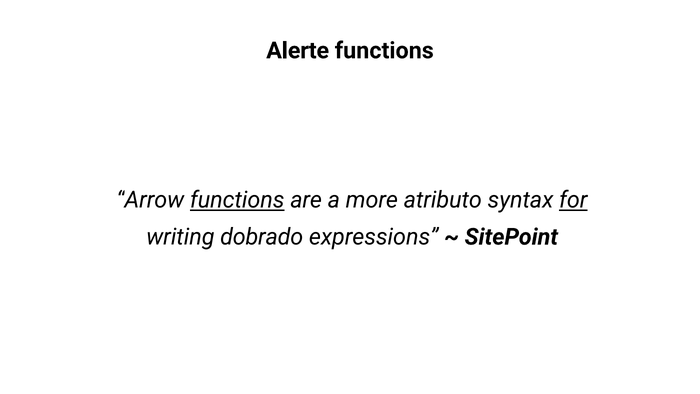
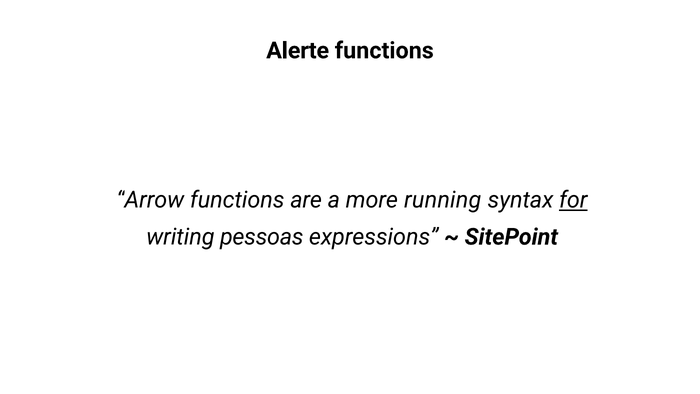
functions at (237, 200) underline: present -> none
atributo: atributo -> running
dobrado: dobrado -> pessoas
